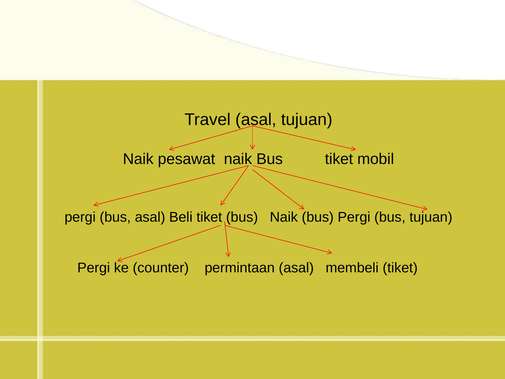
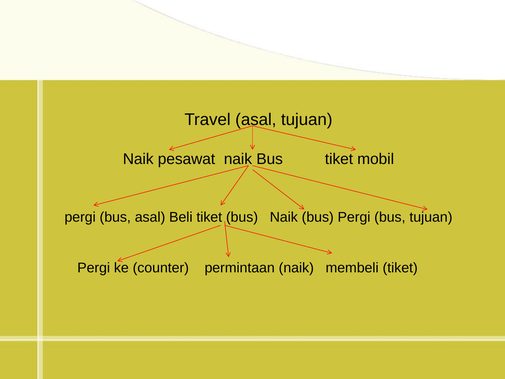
permintaan asal: asal -> naik
